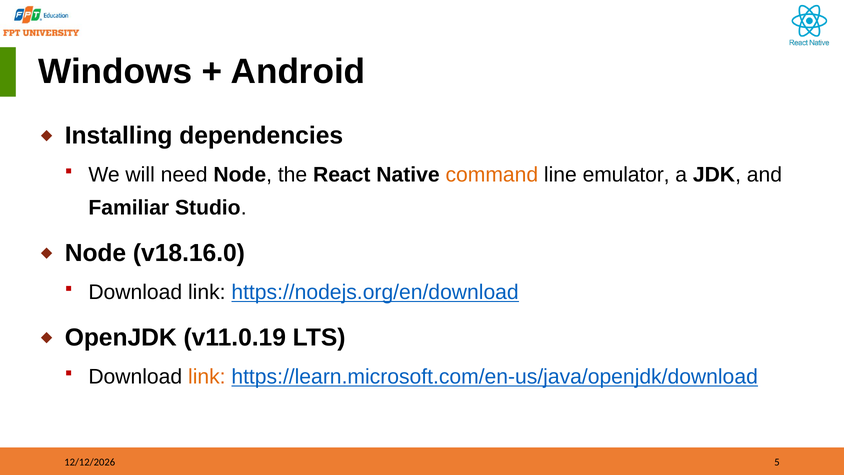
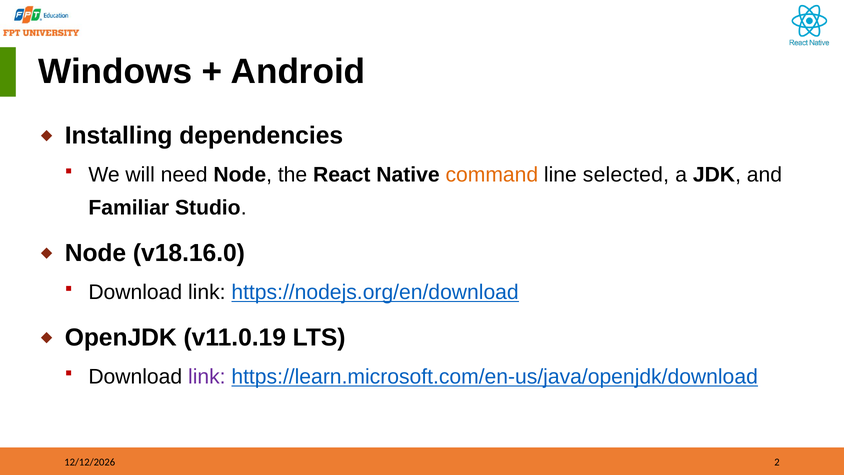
emulator: emulator -> selected
link at (207, 376) colour: orange -> purple
5: 5 -> 2
